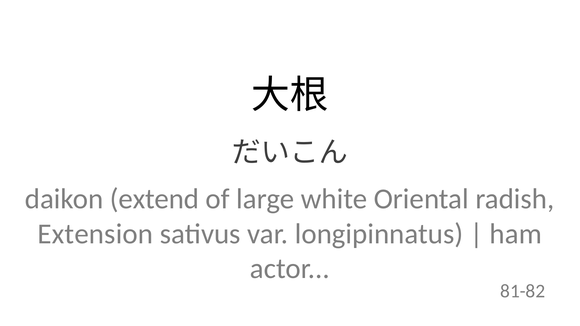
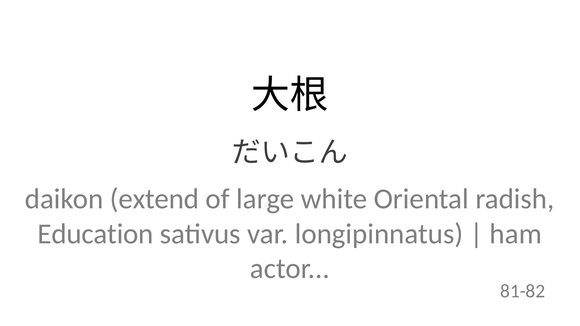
Extension: Extension -> Education
